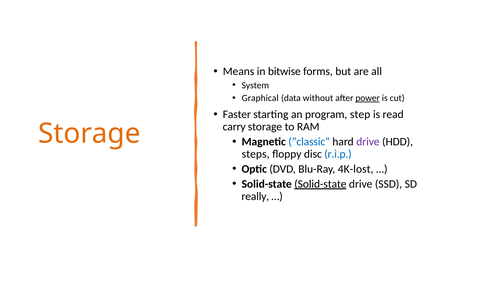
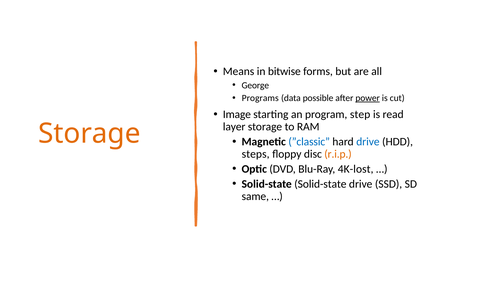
System: System -> George
Graphical: Graphical -> Programs
without: without -> possible
Faster: Faster -> Image
carry: carry -> layer
drive at (368, 142) colour: purple -> blue
r.i.p colour: blue -> orange
Solid-state at (320, 184) underline: present -> none
really: really -> same
